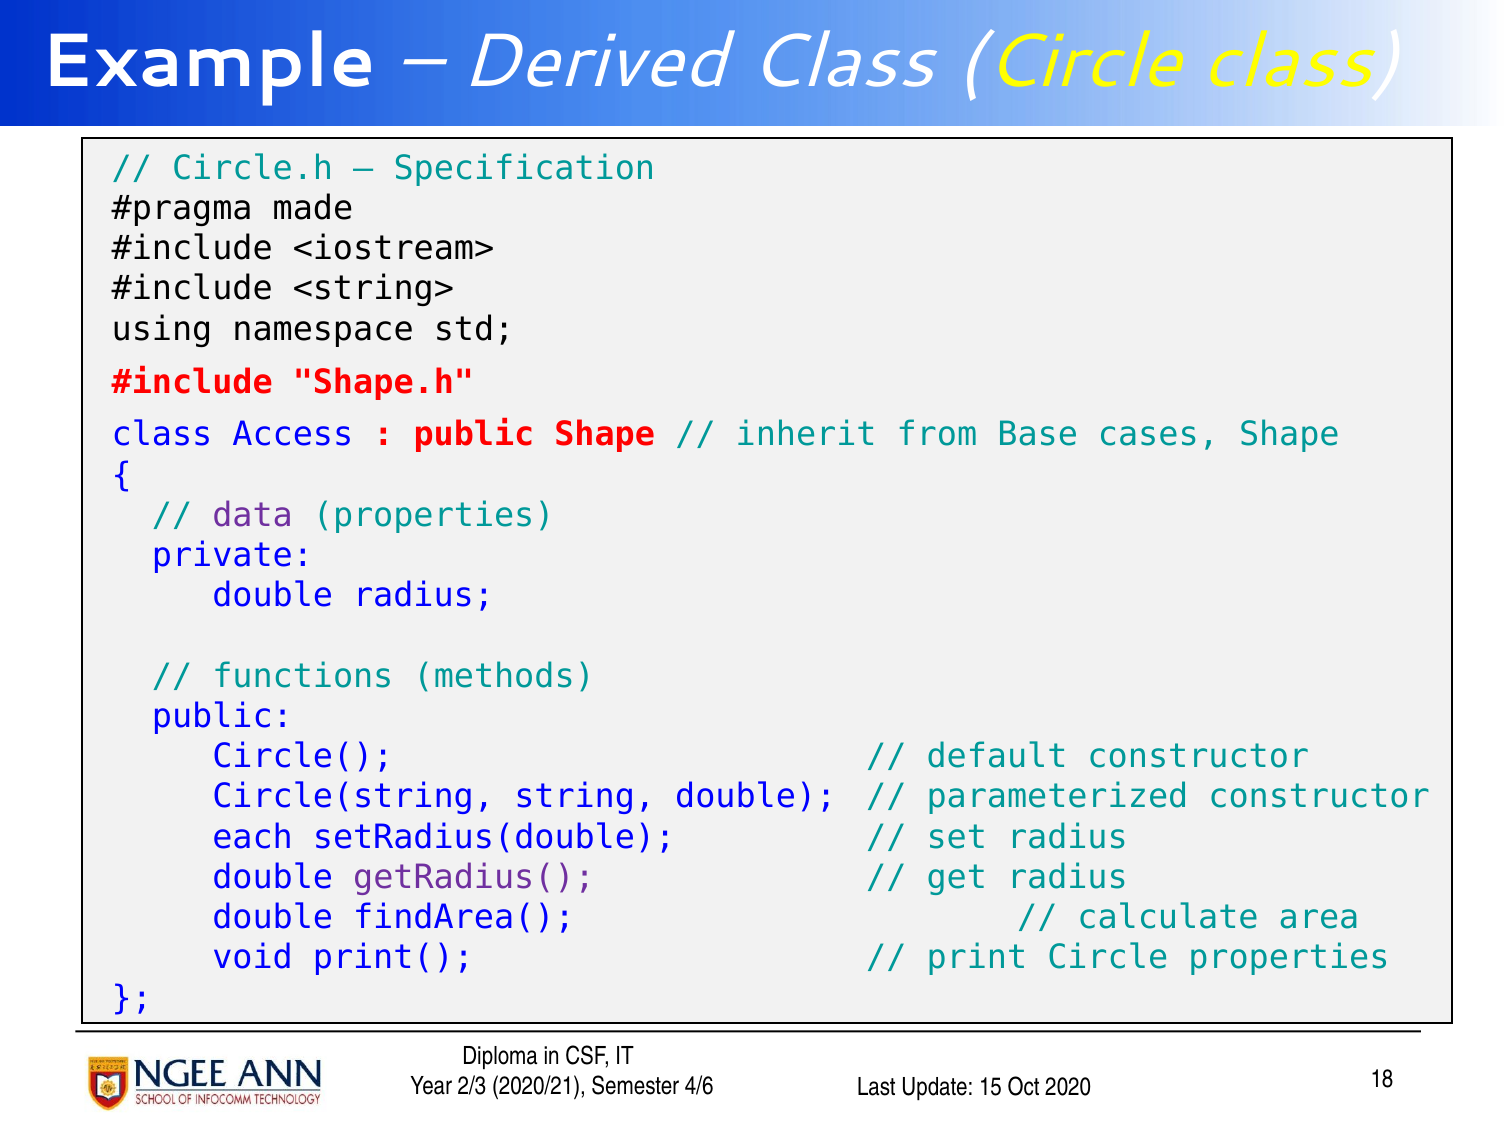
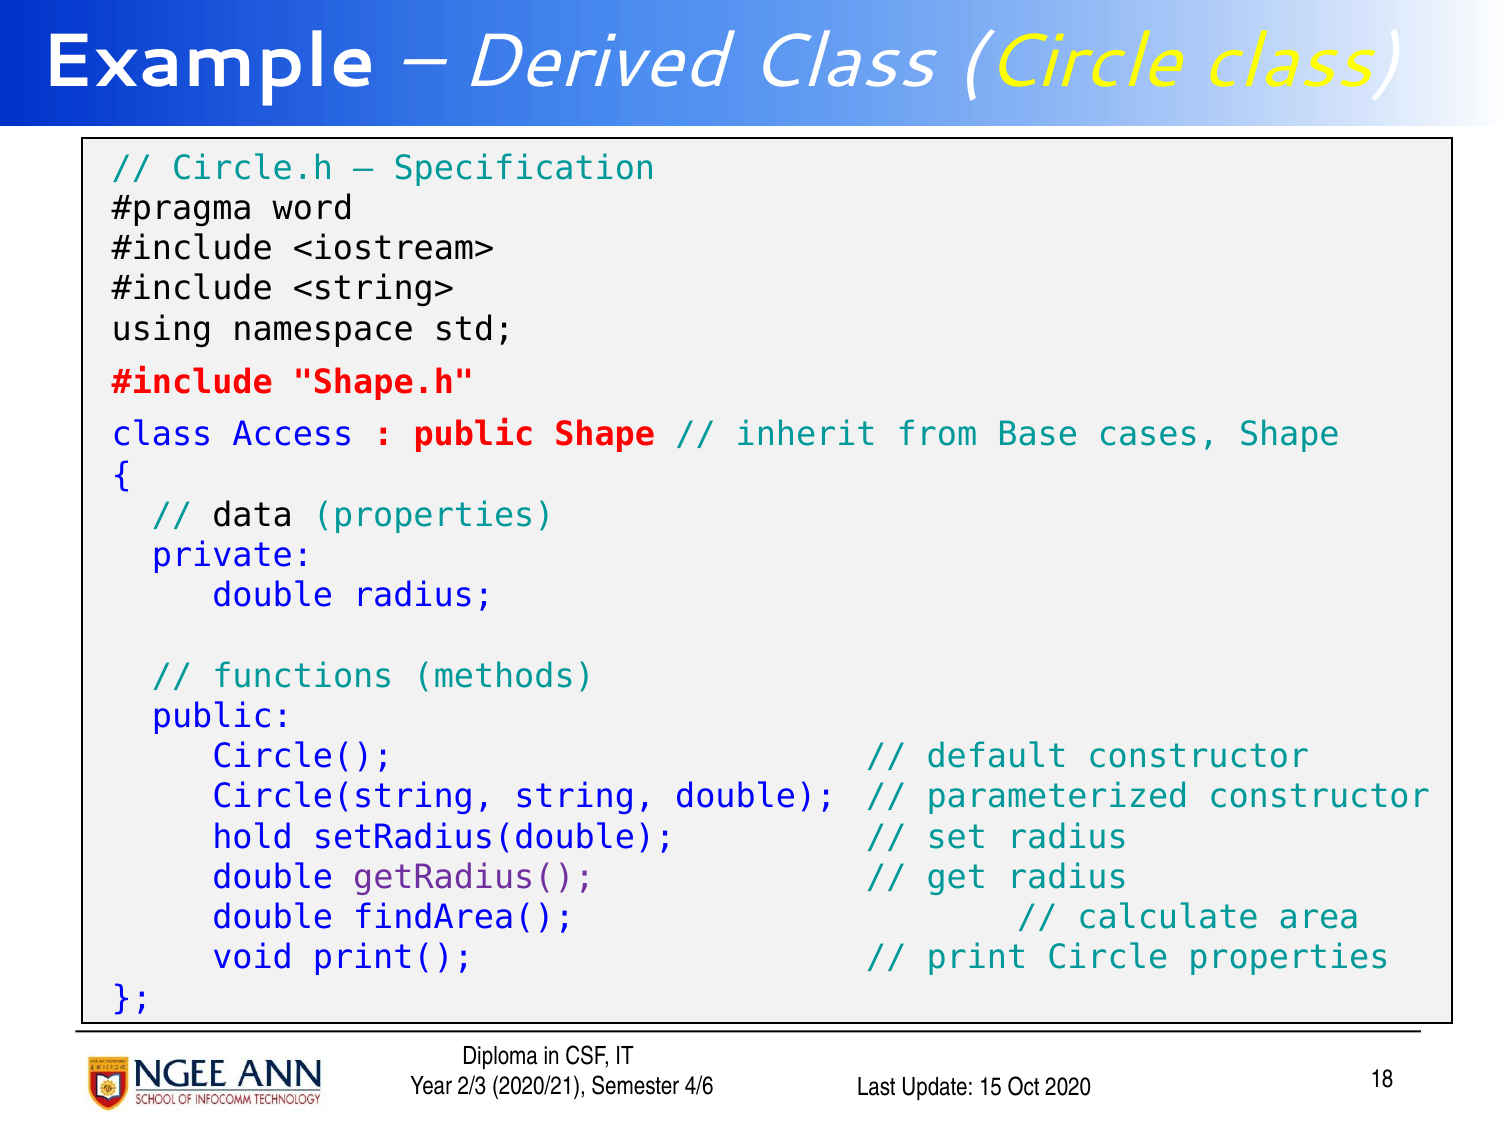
made: made -> word
data colour: purple -> black
each: each -> hold
